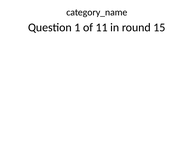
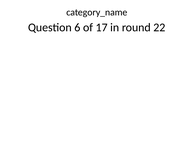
1: 1 -> 6
11: 11 -> 17
15: 15 -> 22
